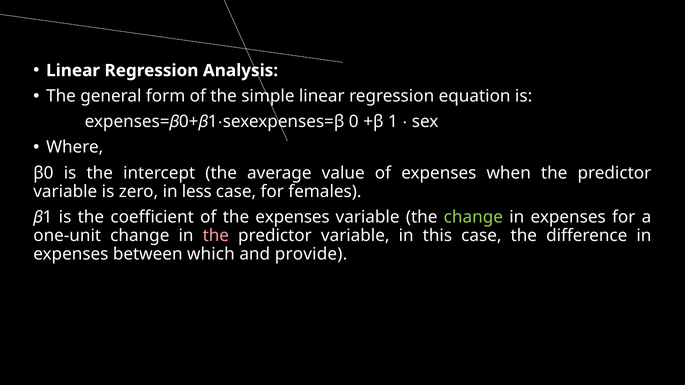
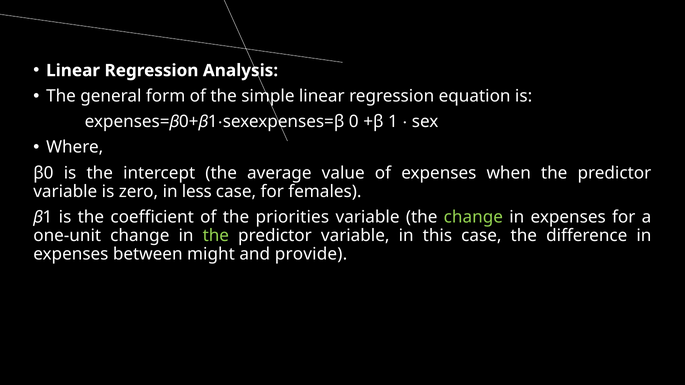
the expenses: expenses -> priorities
the at (216, 236) colour: pink -> light green
which: which -> might
